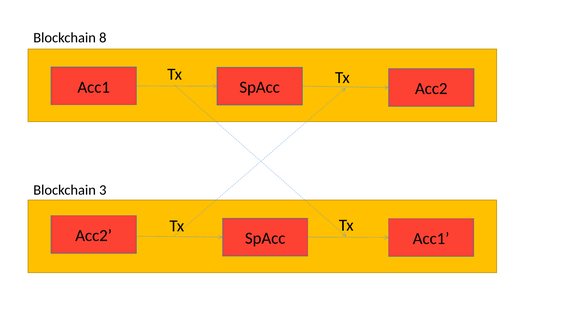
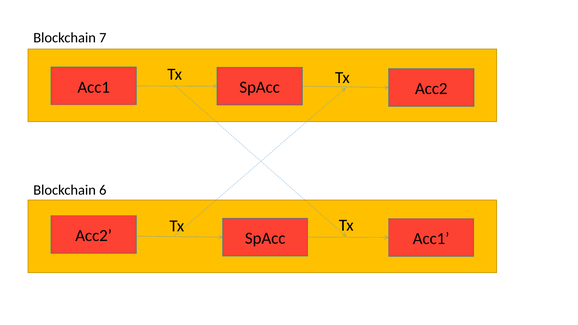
8: 8 -> 7
3: 3 -> 6
